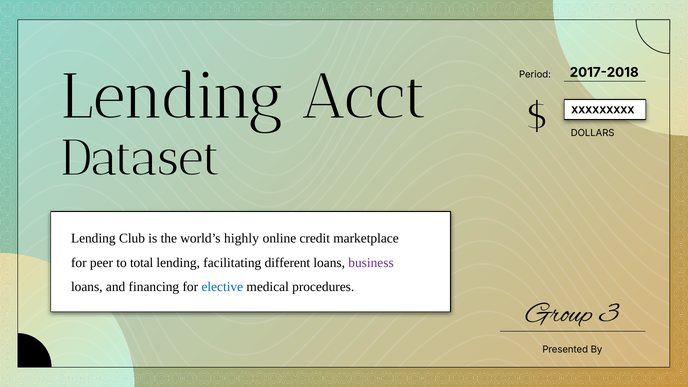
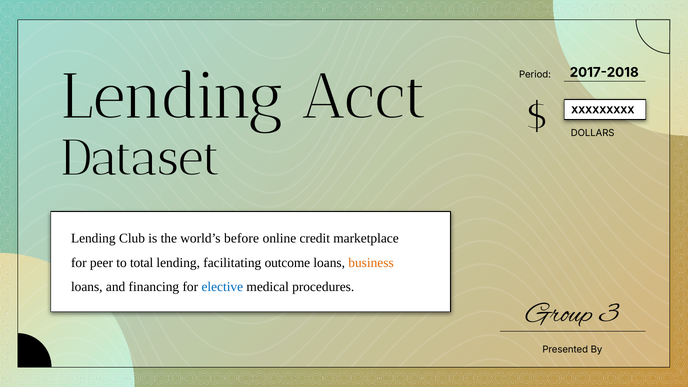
highly: highly -> before
different: different -> outcome
business colour: purple -> orange
